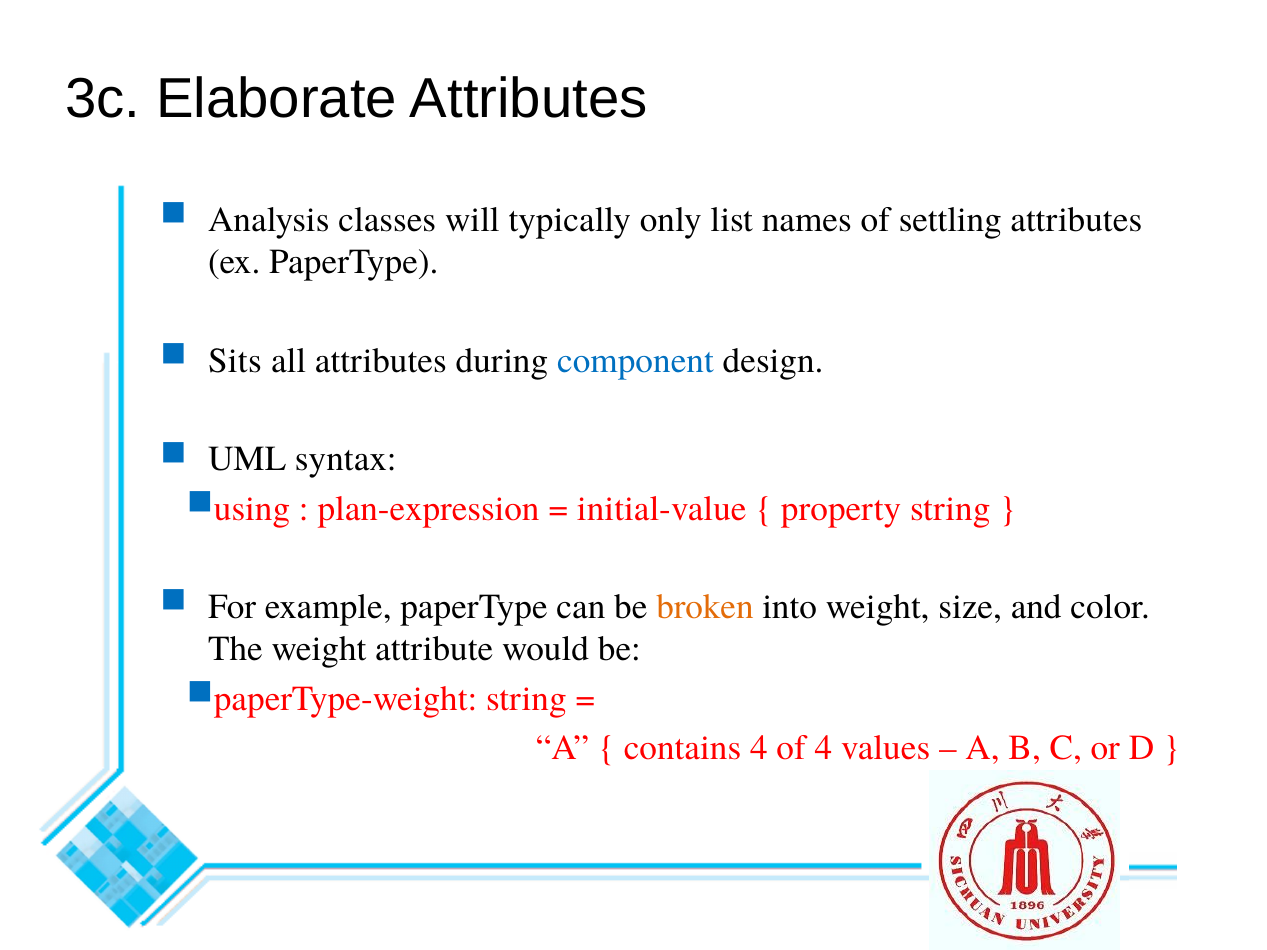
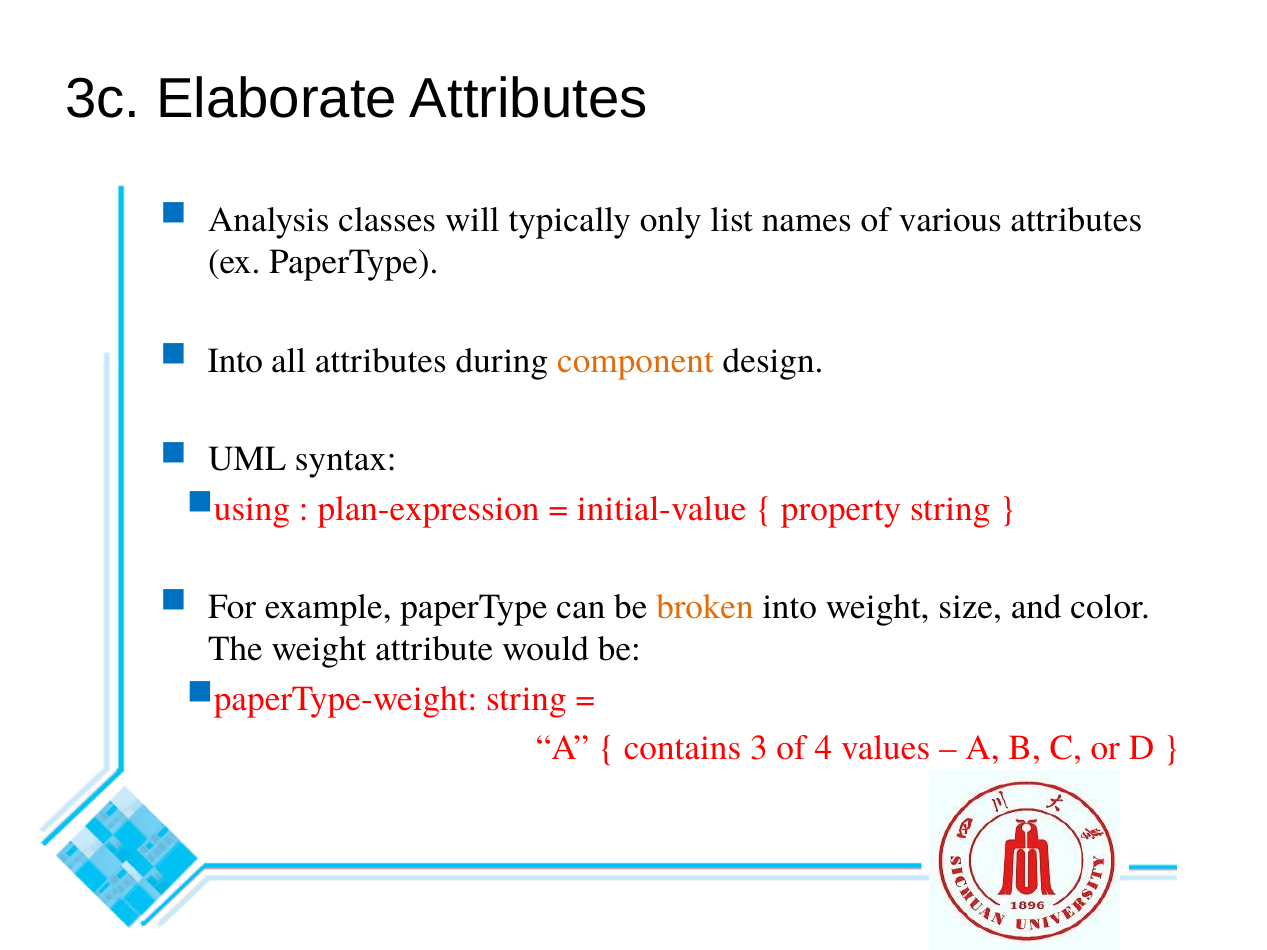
settling: settling -> various
Sits at (235, 361): Sits -> Into
component colour: blue -> orange
contains 4: 4 -> 3
